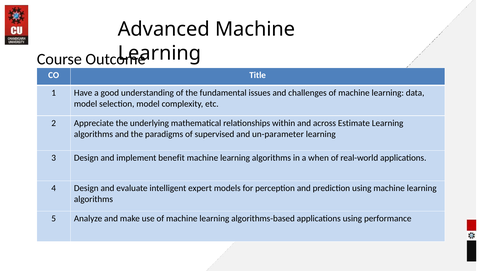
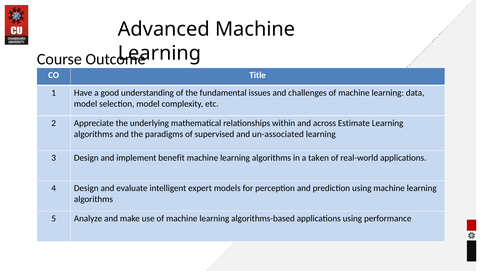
un-parameter: un-parameter -> un-associated
when: when -> taken
